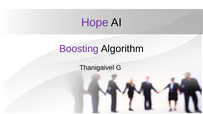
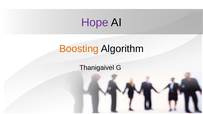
Boosting colour: purple -> orange
